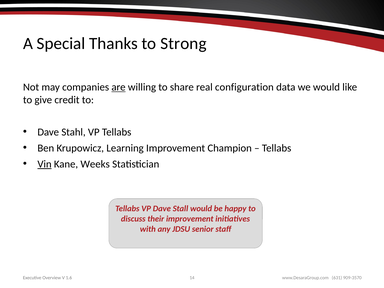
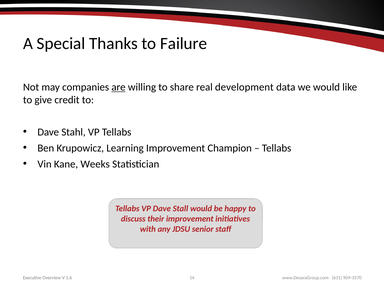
Strong: Strong -> Failure
configuration: configuration -> development
Vin underline: present -> none
